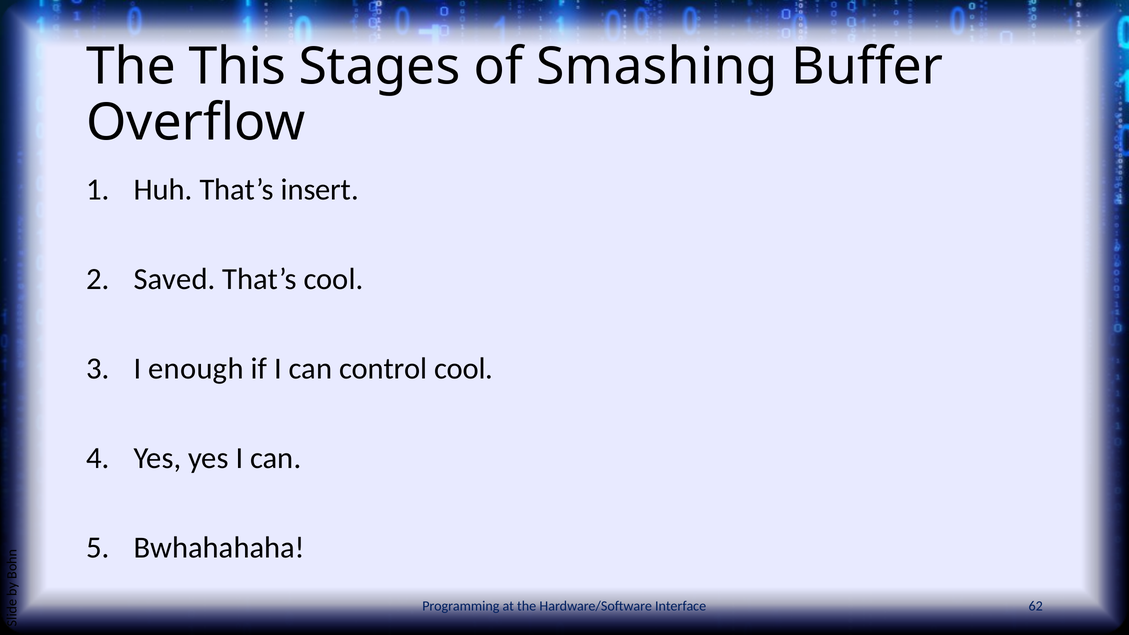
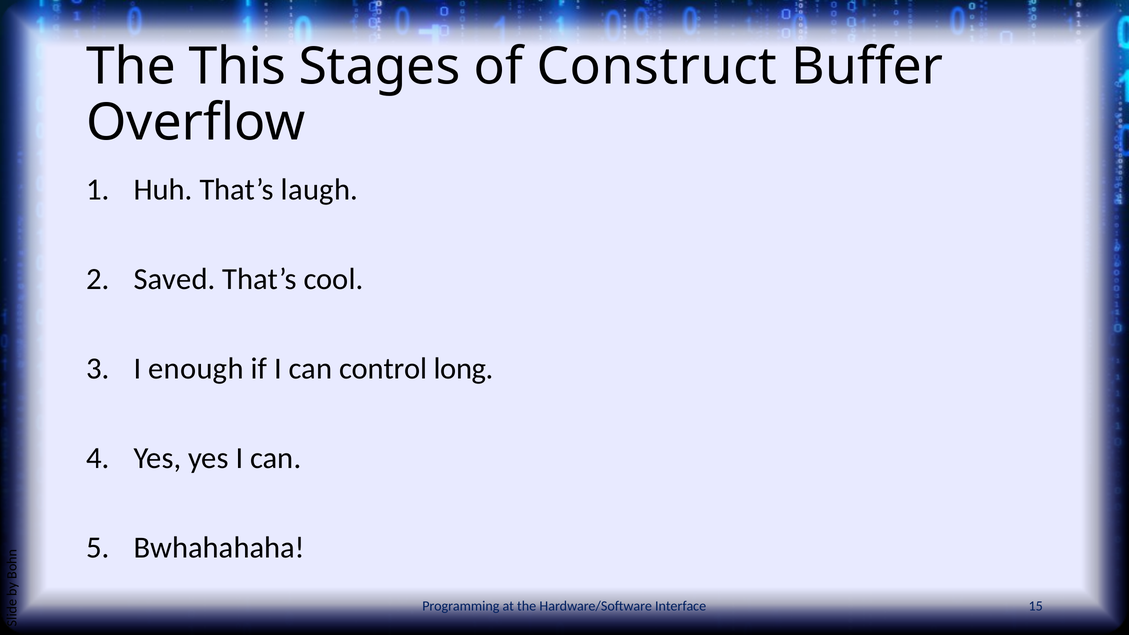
Smashing: Smashing -> Construct
insert: insert -> laugh
control cool: cool -> long
62: 62 -> 15
